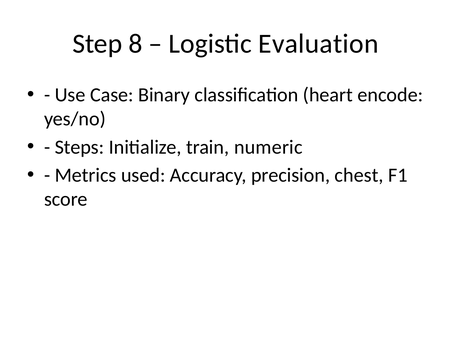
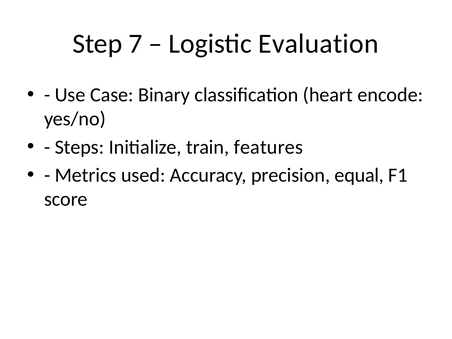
8: 8 -> 7
numeric: numeric -> features
chest: chest -> equal
